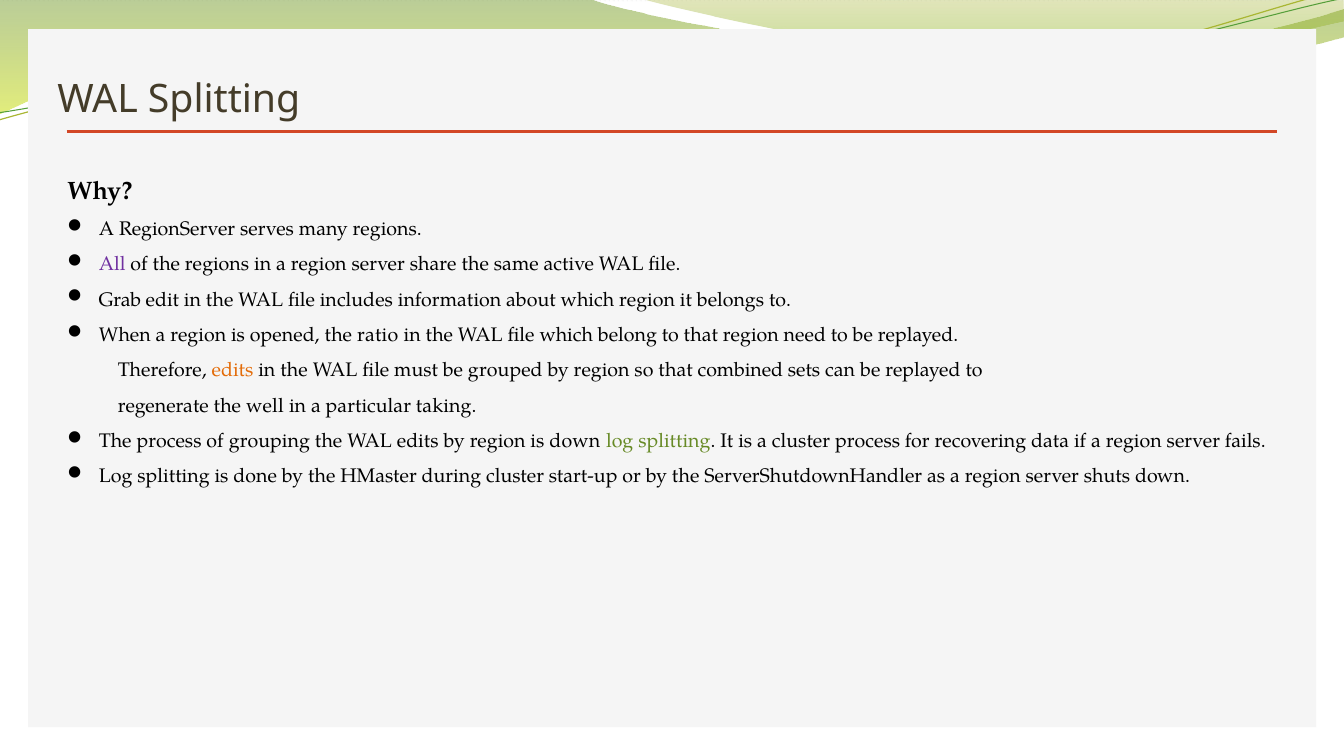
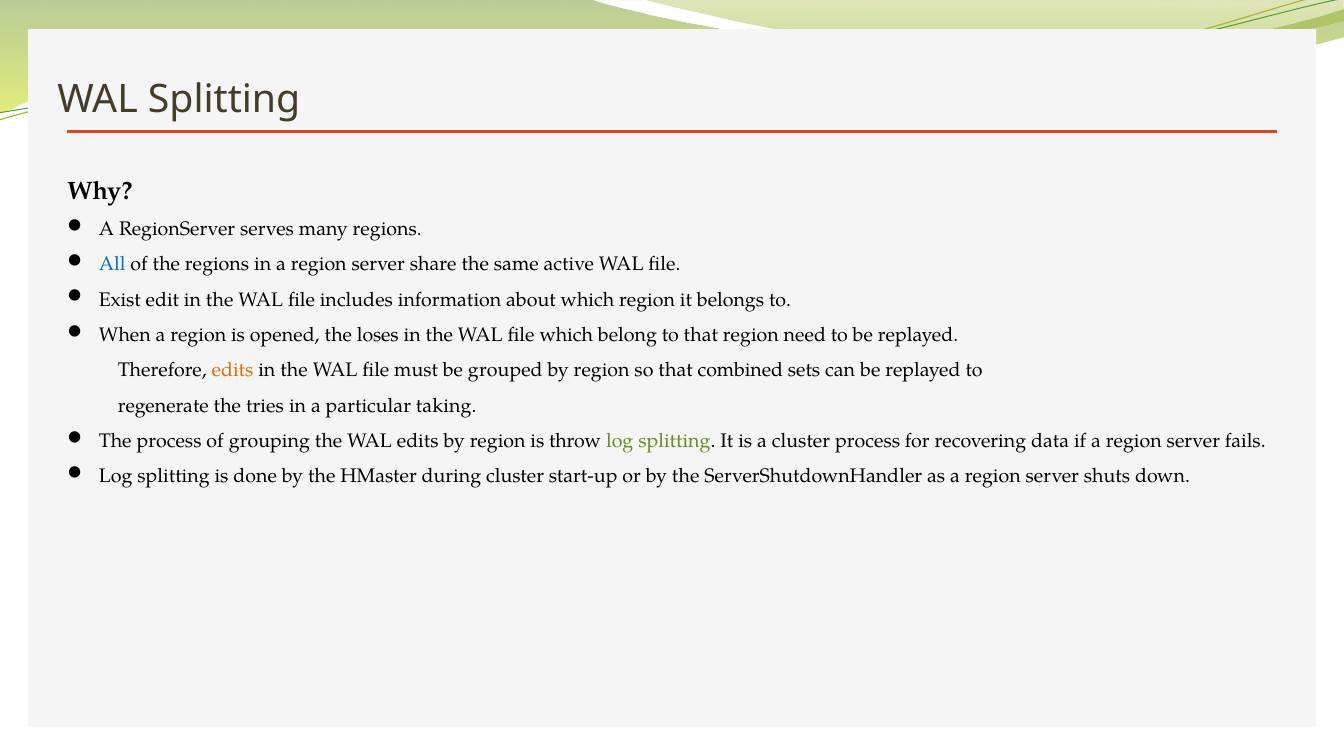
All colour: purple -> blue
Grab: Grab -> Exist
ratio: ratio -> loses
well: well -> tries
is down: down -> throw
